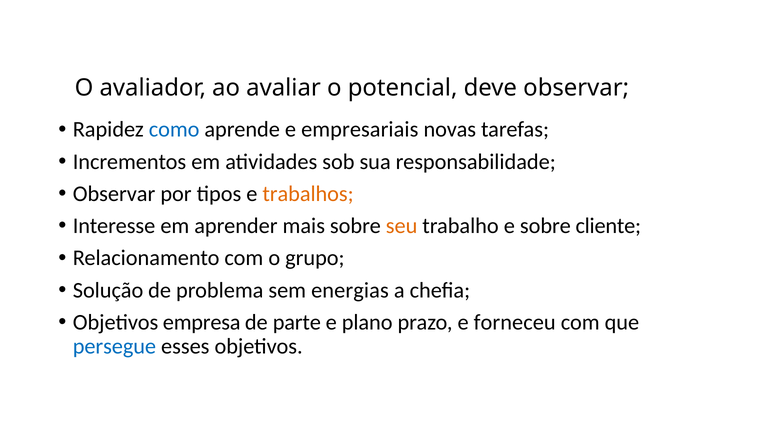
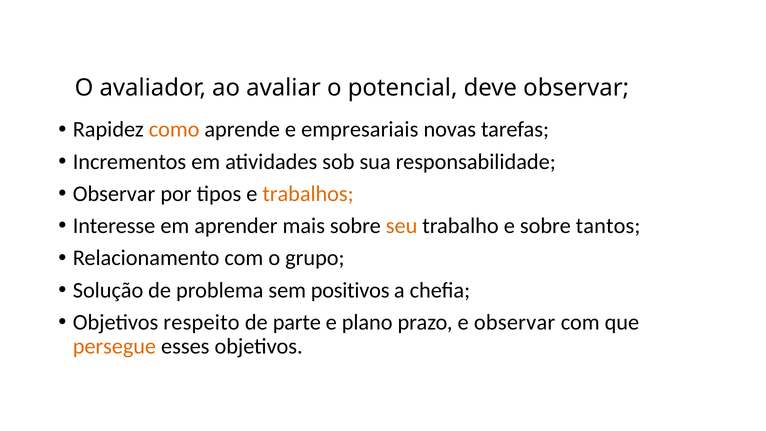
como colour: blue -> orange
cliente: cliente -> tantos
energias: energias -> positivos
empresa: empresa -> respeito
e forneceu: forneceu -> observar
persegue colour: blue -> orange
